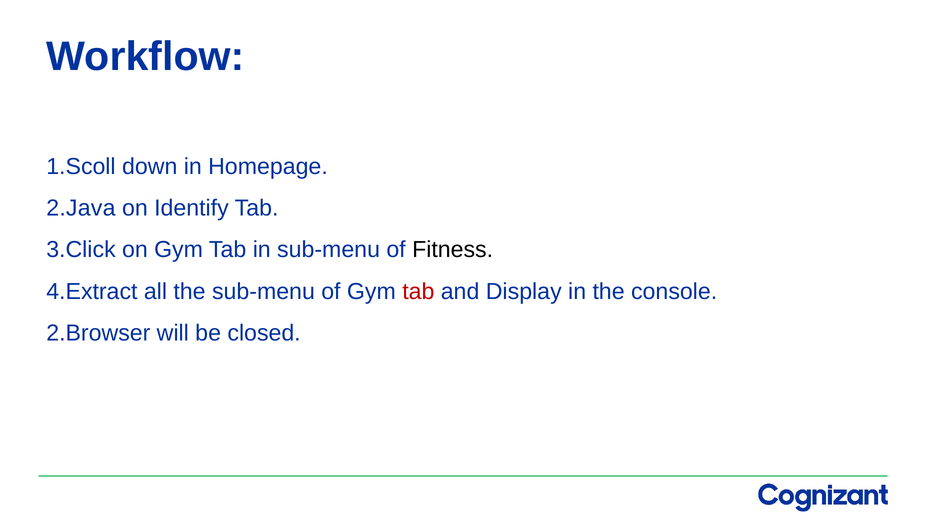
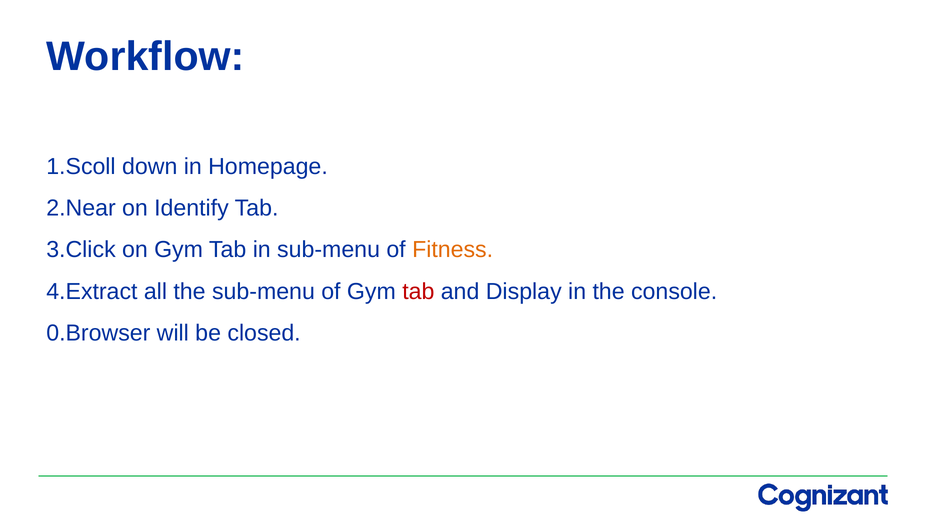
2.Java: 2.Java -> 2.Near
Fitness colour: black -> orange
2.Browser: 2.Browser -> 0.Browser
